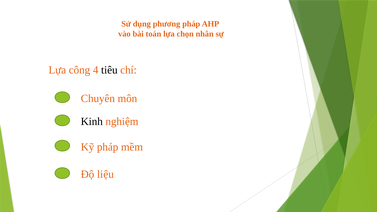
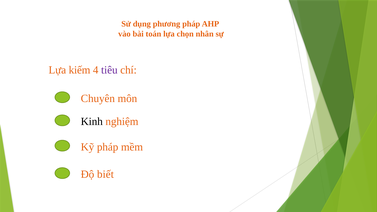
công: công -> kiếm
tiêu colour: black -> purple
liệu: liệu -> biết
